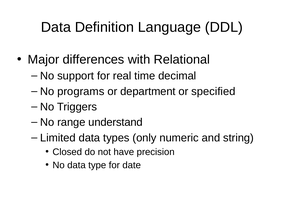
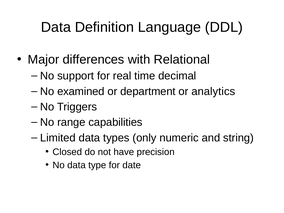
programs: programs -> examined
specified: specified -> analytics
understand: understand -> capabilities
